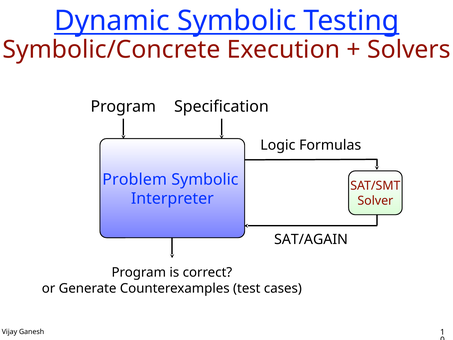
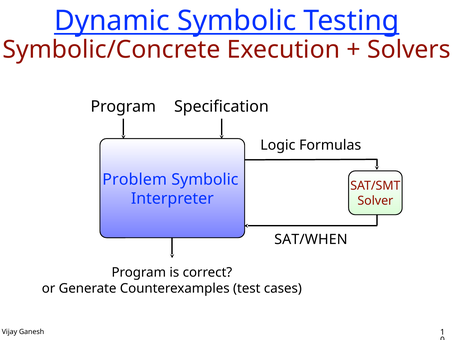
SAT/AGAIN: SAT/AGAIN -> SAT/WHEN
